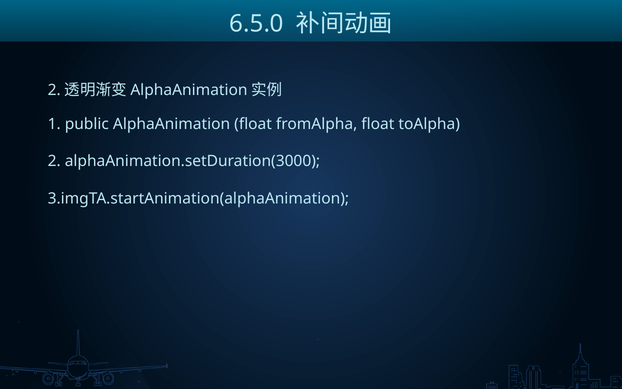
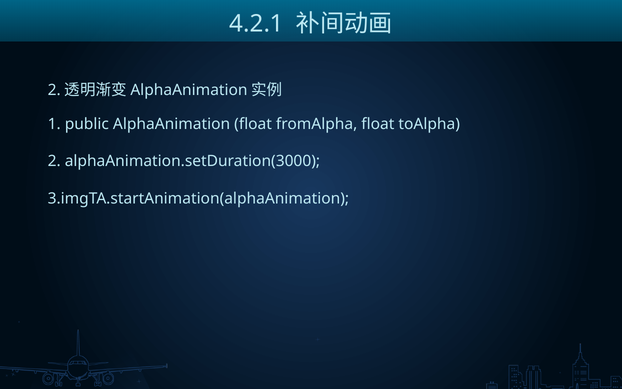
6.5.0: 6.5.0 -> 4.2.1
